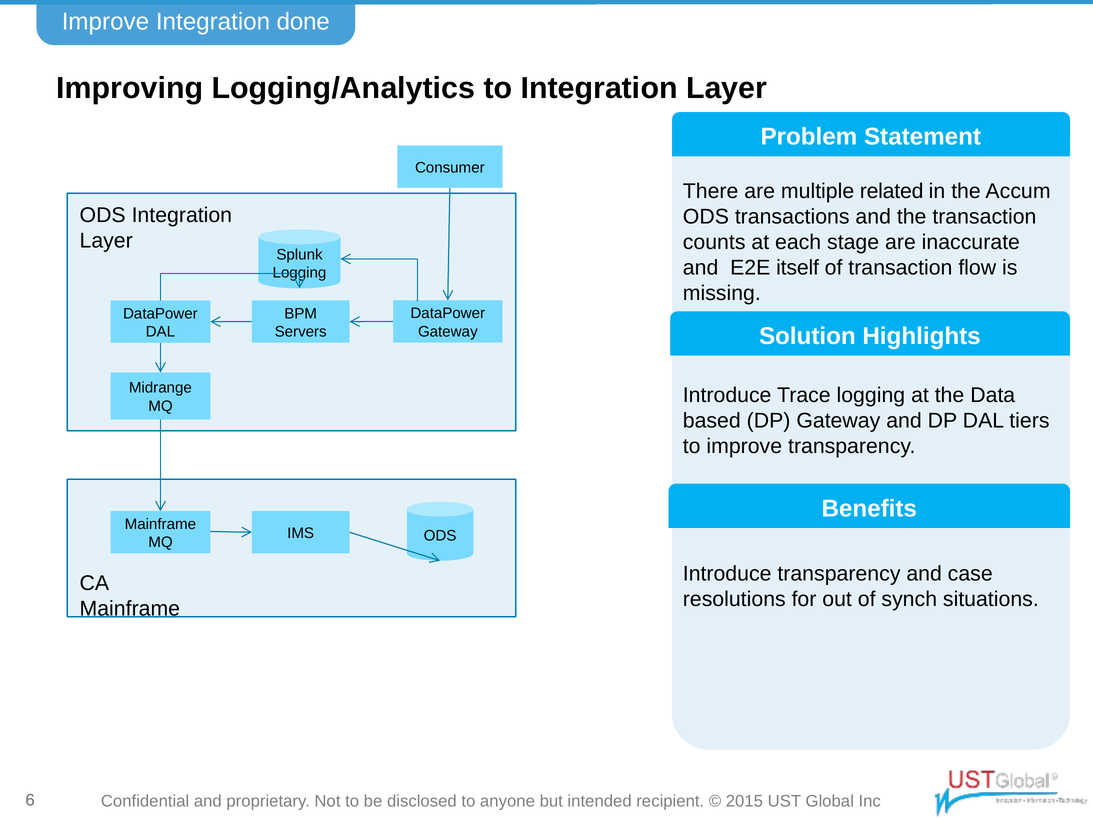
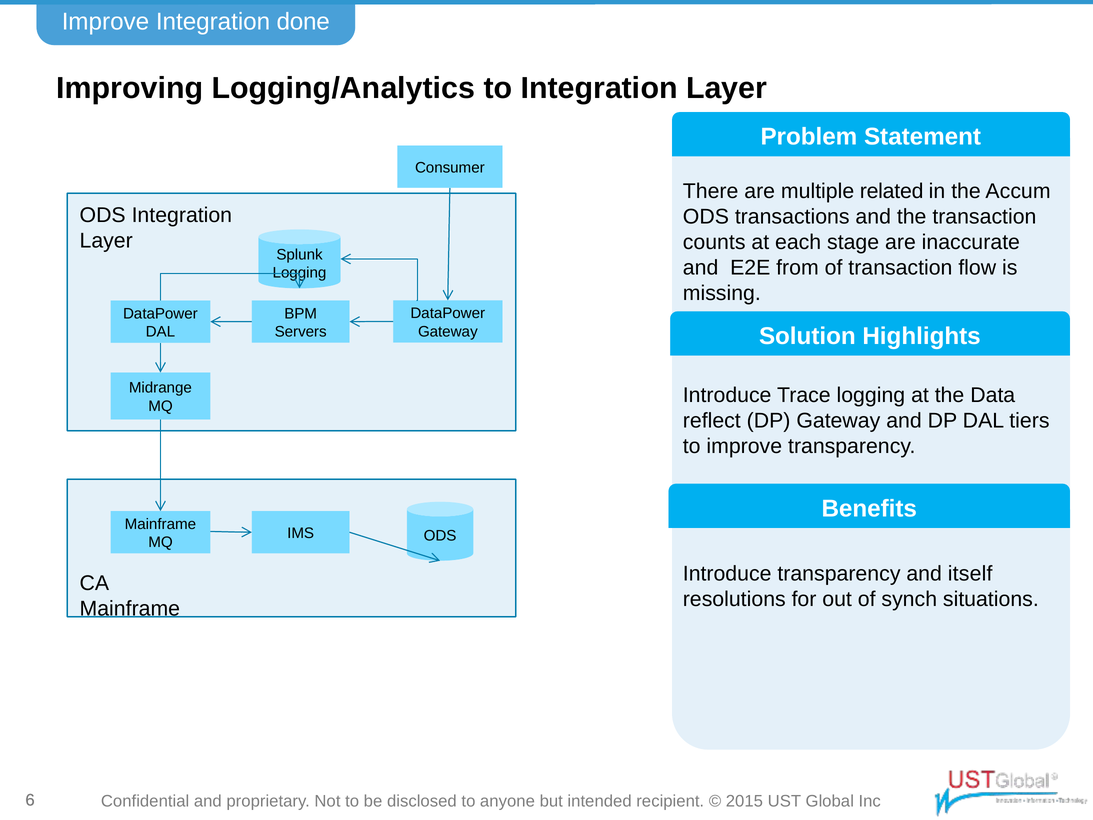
itself: itself -> from
based: based -> reflect
case: case -> itself
